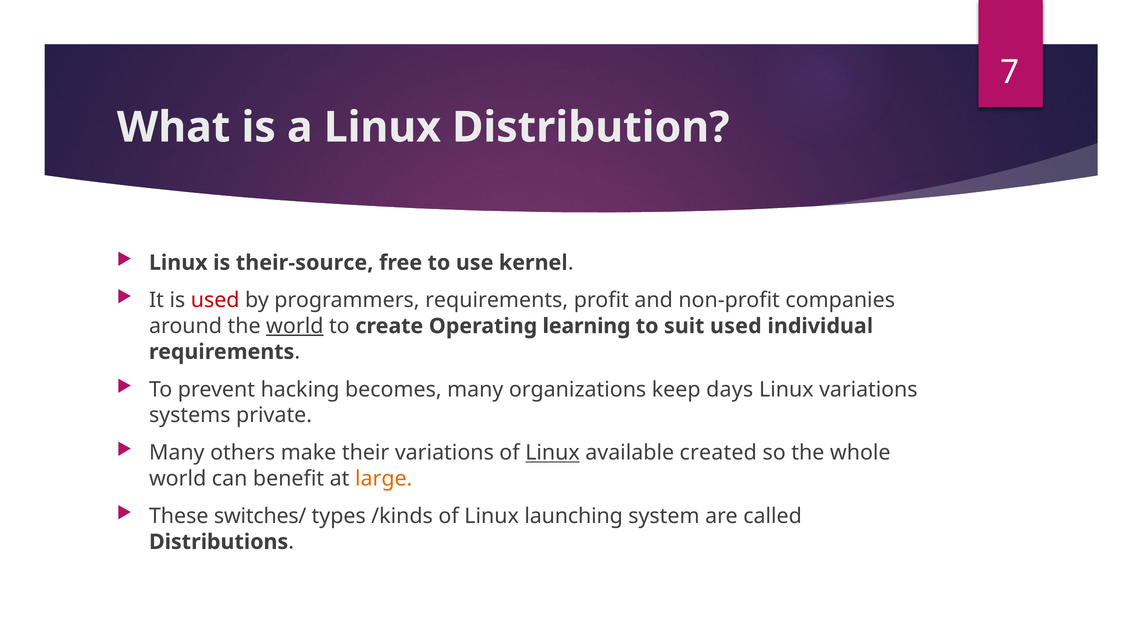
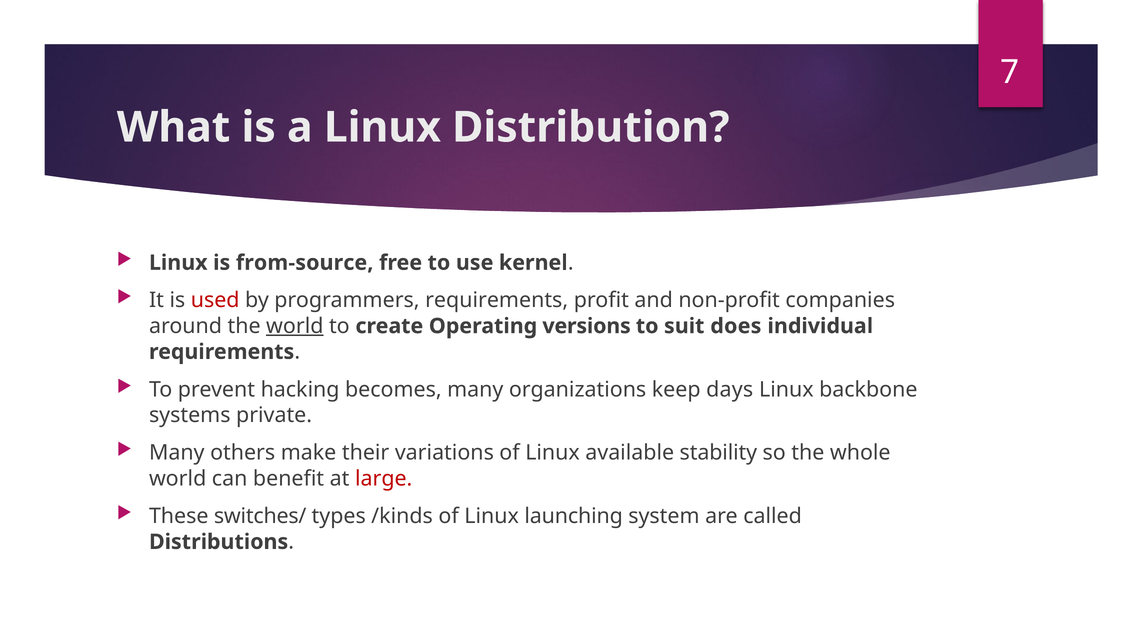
their-source: their-source -> from-source
learning: learning -> versions
suit used: used -> does
Linux variations: variations -> backbone
Linux at (553, 453) underline: present -> none
created: created -> stability
large colour: orange -> red
